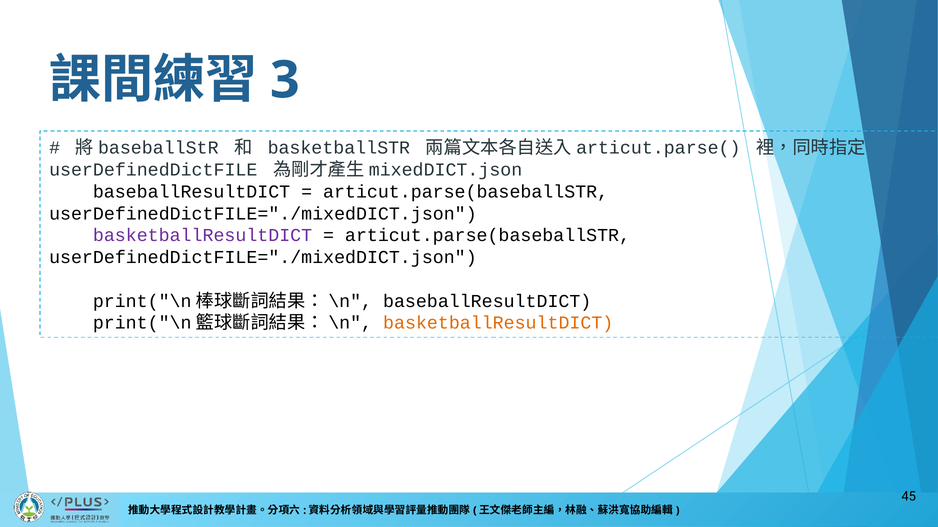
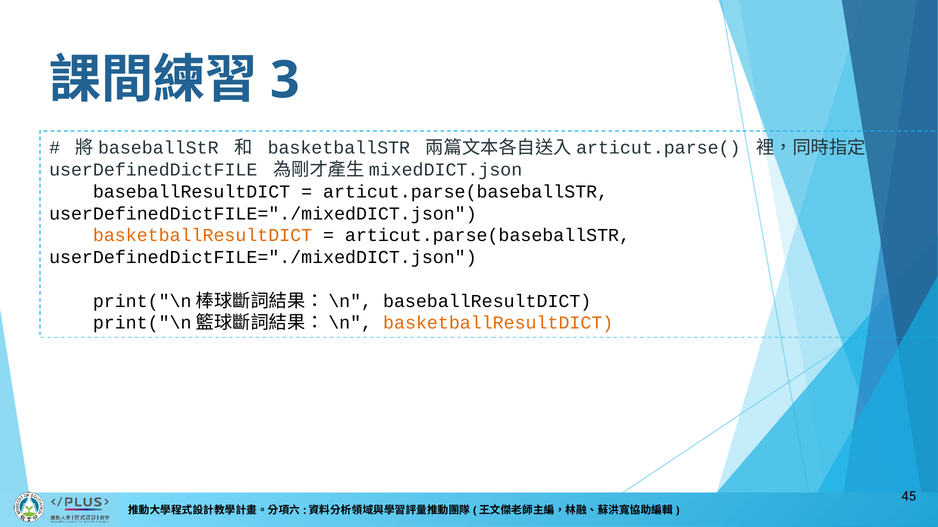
basketballResultDICT at (203, 236) colour: purple -> orange
